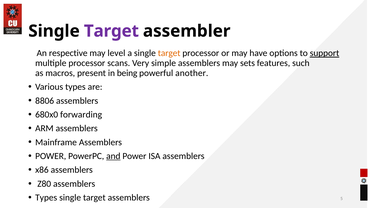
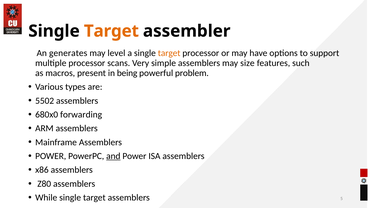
Target at (111, 31) colour: purple -> orange
respective: respective -> generates
support underline: present -> none
sets: sets -> size
another: another -> problem
8806: 8806 -> 5502
Types at (46, 198): Types -> While
